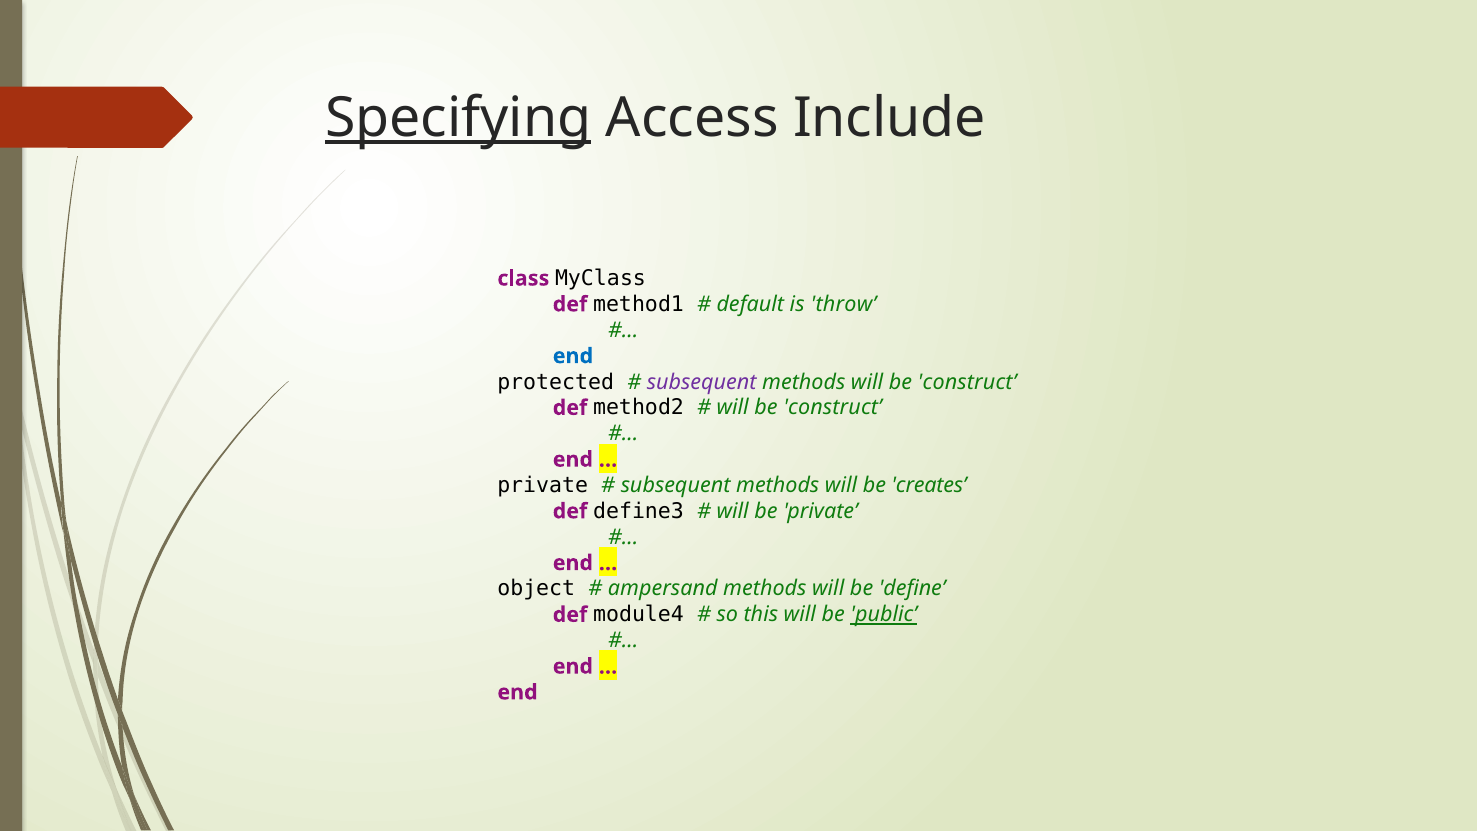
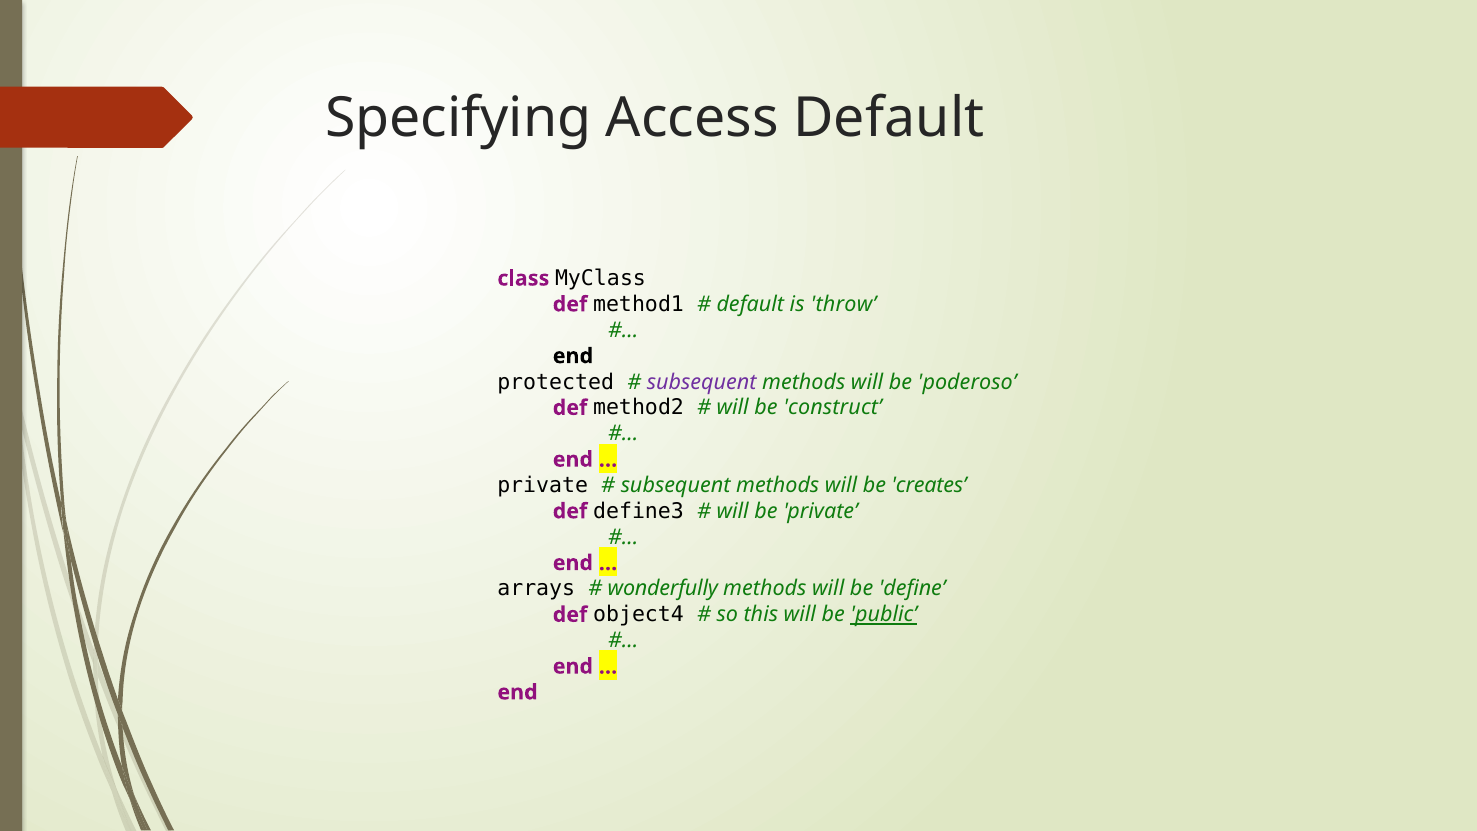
Specifying underline: present -> none
Access Include: Include -> Default
end at (573, 356) colour: blue -> black
methods will be construct: construct -> poderoso
object: object -> arrays
ampersand: ampersand -> wonderfully
module4: module4 -> object4
